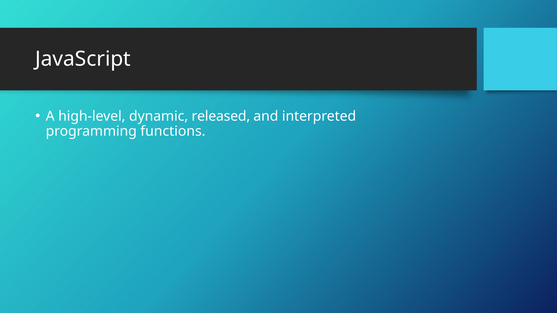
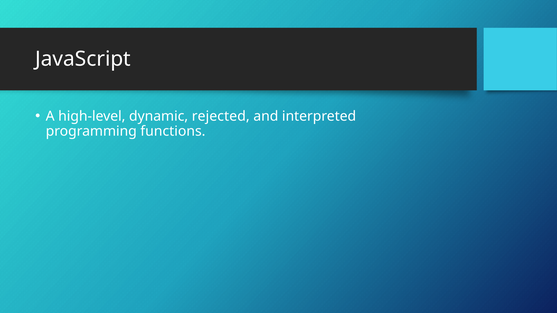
released: released -> rejected
